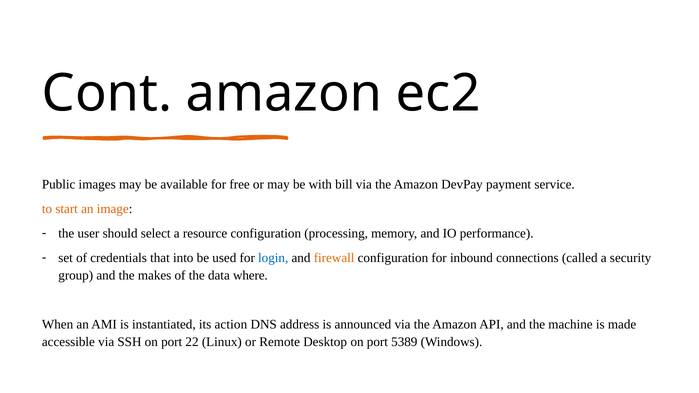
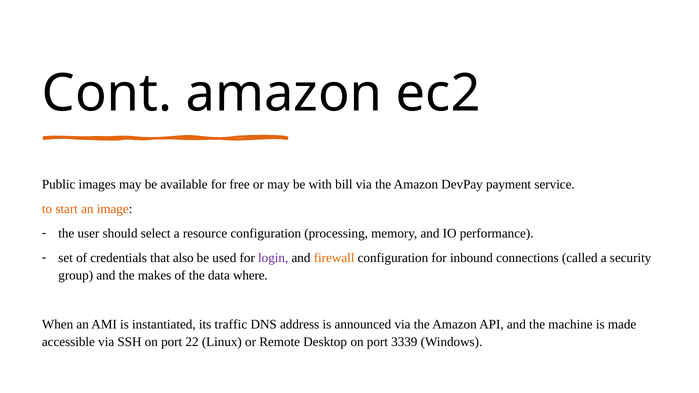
into: into -> also
login colour: blue -> purple
action: action -> traffic
5389: 5389 -> 3339
